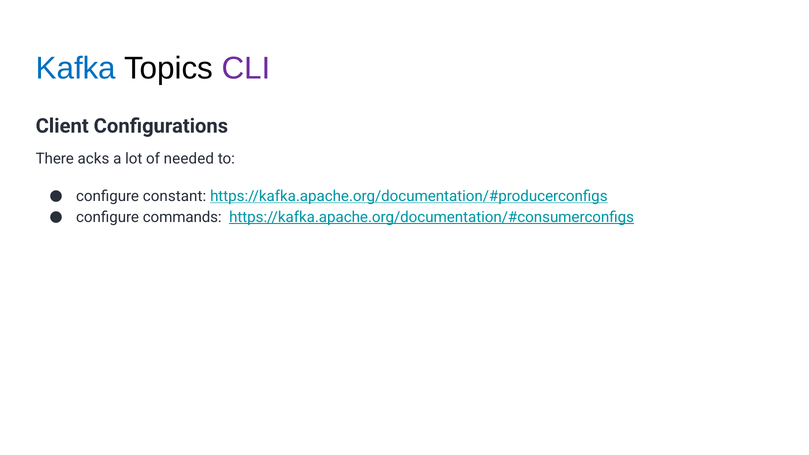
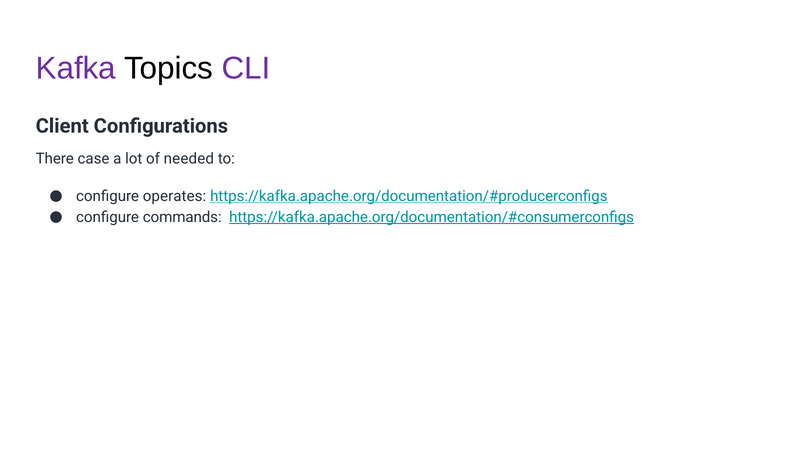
Kafka colour: blue -> purple
acks: acks -> case
constant: constant -> operates
